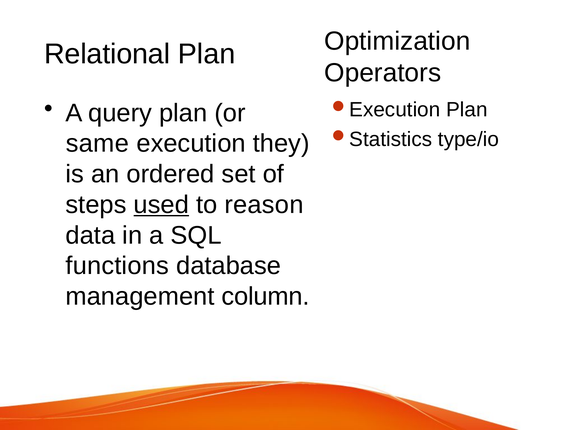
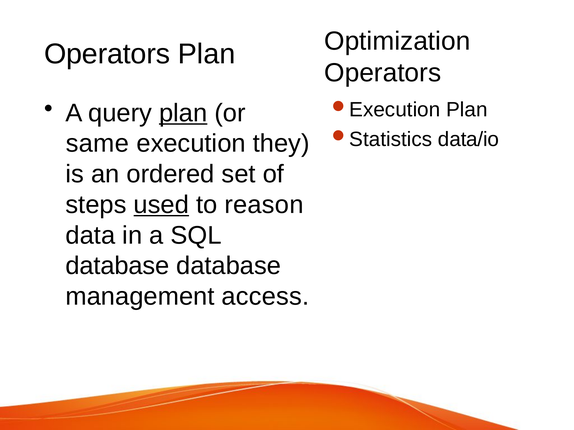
Relational at (107, 54): Relational -> Operators
plan at (183, 113) underline: none -> present
type/io: type/io -> data/io
functions at (117, 266): functions -> database
column: column -> access
